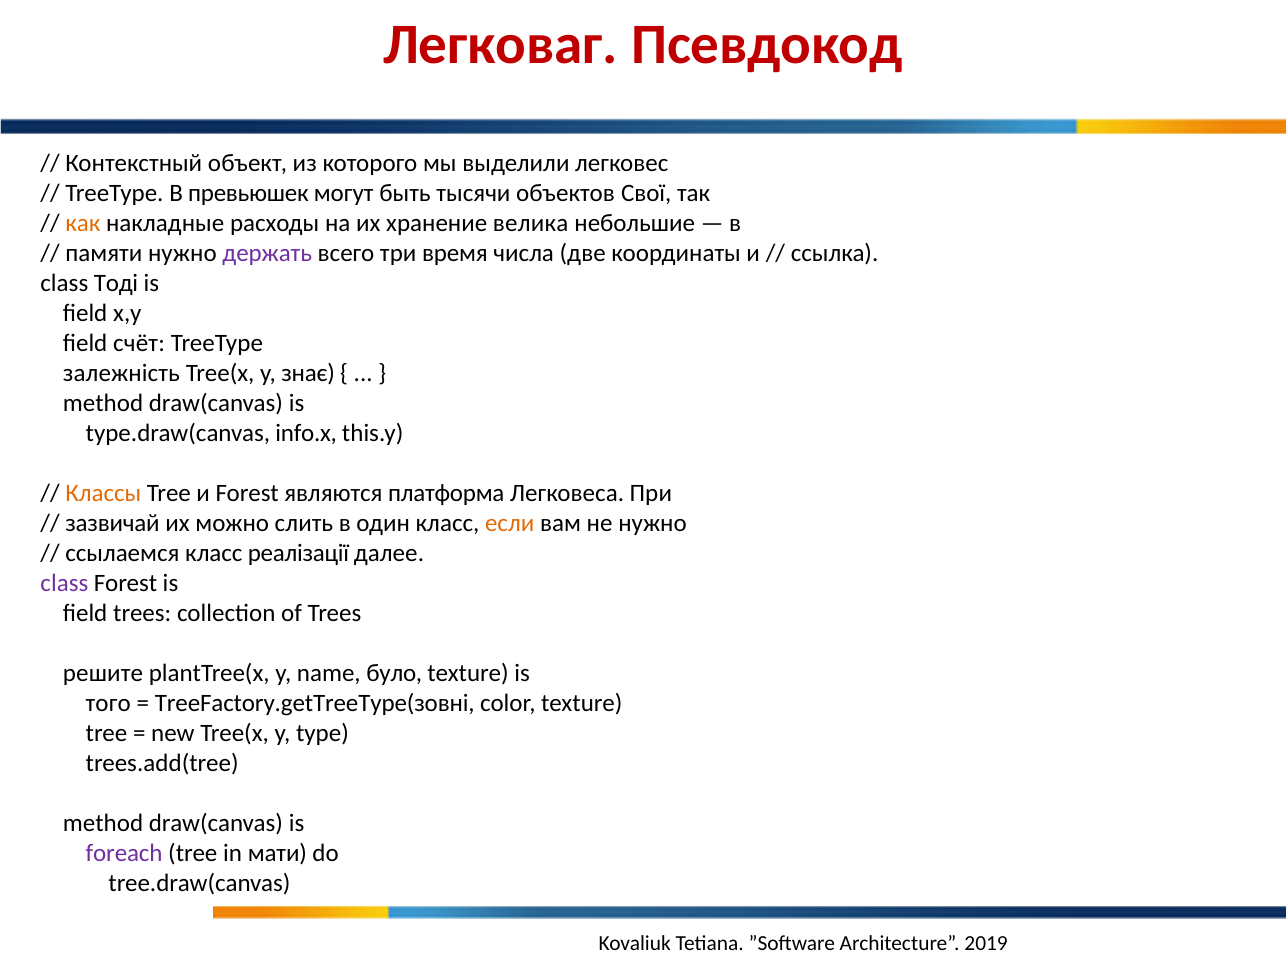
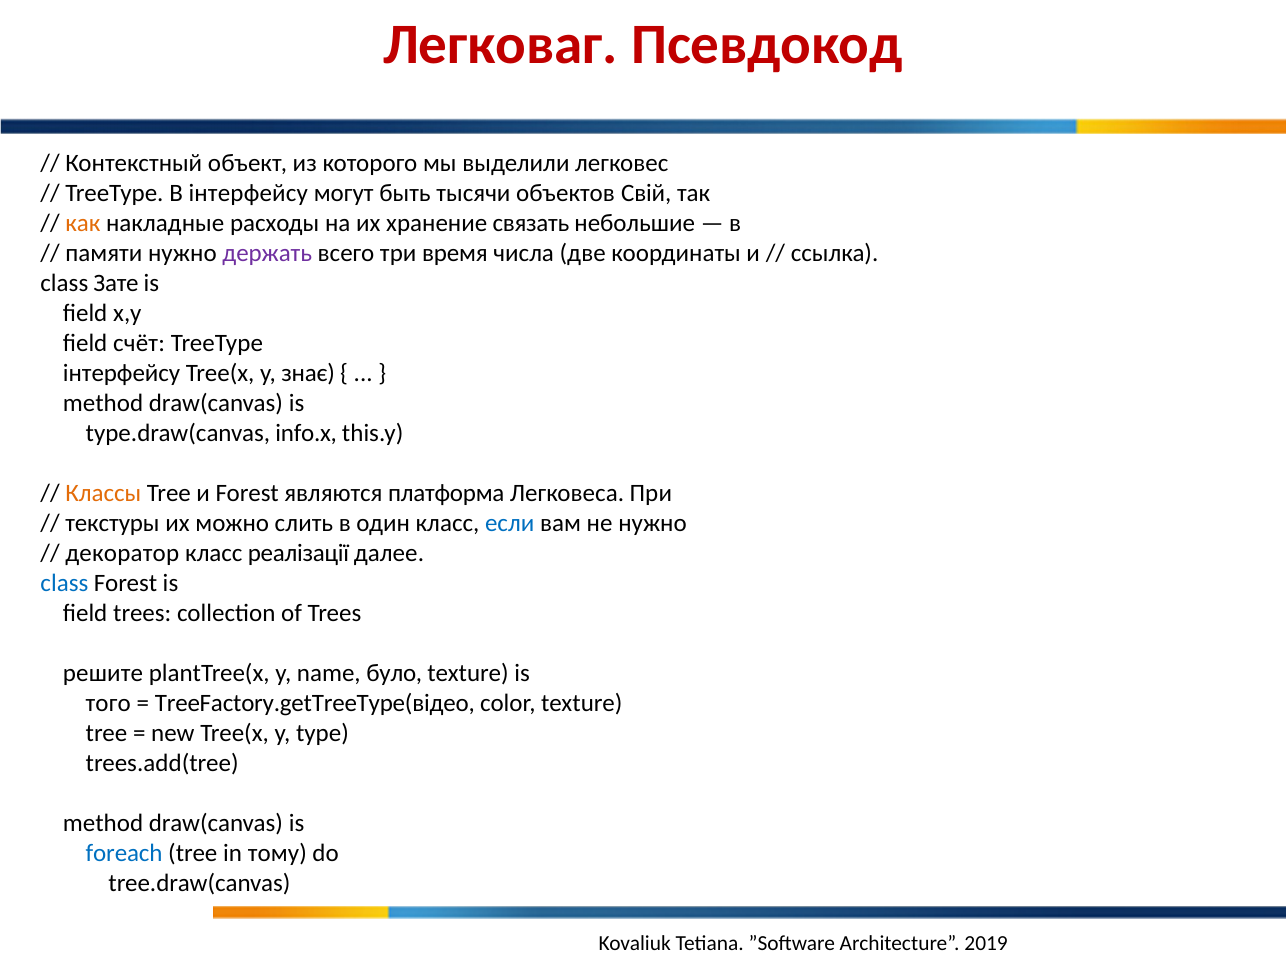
В превьюшек: превьюшек -> інтерфейсу
Свої: Свої -> Свій
велика: велика -> связать
Тоді: Тоді -> Зате
залежність at (121, 373): залежність -> інтерфейсу
зазвичай: зазвичай -> текстуры
если colour: orange -> blue
ссылаемся: ссылаемся -> декоратор
class at (64, 583) colour: purple -> blue
TreeFactory.getTreeType(зовні: TreeFactory.getTreeType(зовні -> TreeFactory.getTreeType(відео
foreach colour: purple -> blue
мати: мати -> тому
